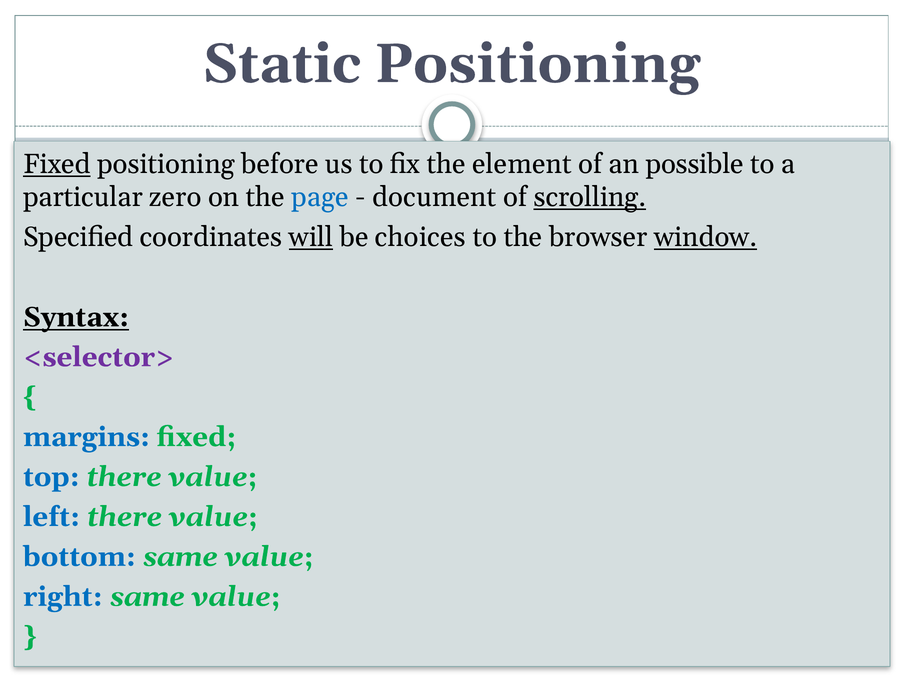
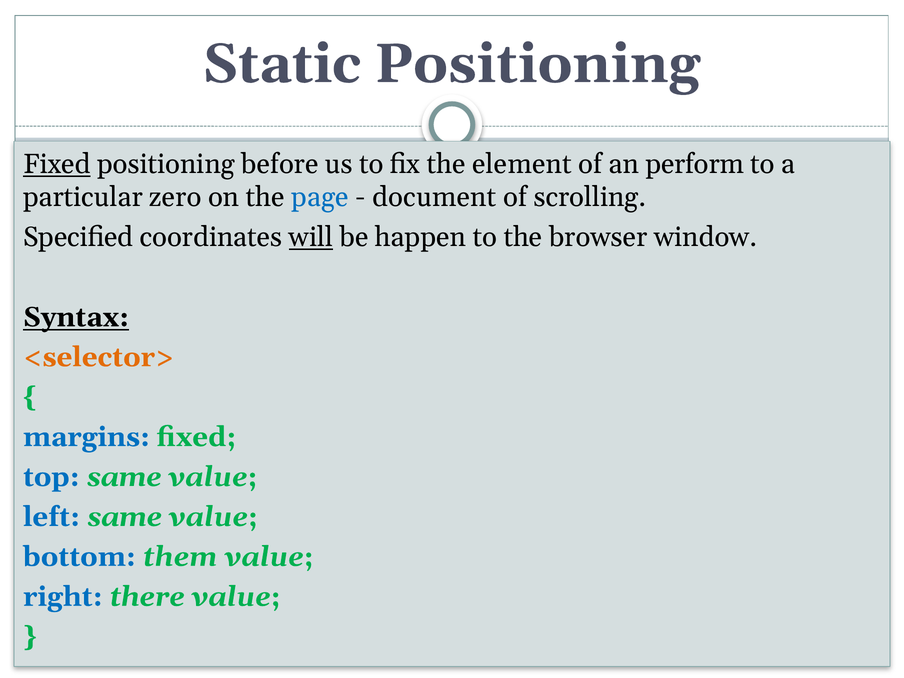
possible: possible -> perform
scrolling underline: present -> none
choices: choices -> happen
window underline: present -> none
<selector> colour: purple -> orange
top there: there -> same
left there: there -> same
bottom same: same -> them
right same: same -> there
